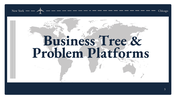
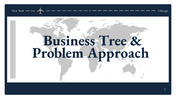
Platforms: Platforms -> Approach
